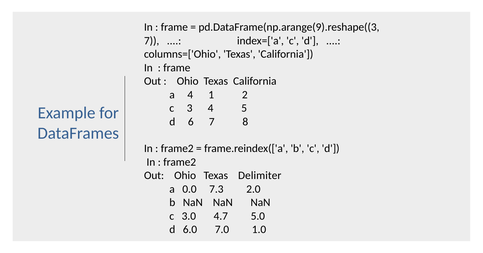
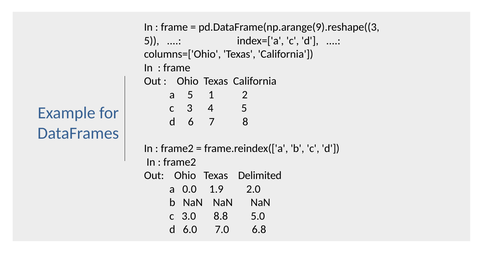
7 at (152, 41): 7 -> 5
a 4: 4 -> 5
Delimiter: Delimiter -> Delimited
7.3: 7.3 -> 1.9
4.7: 4.7 -> 8.8
1.0: 1.0 -> 6.8
